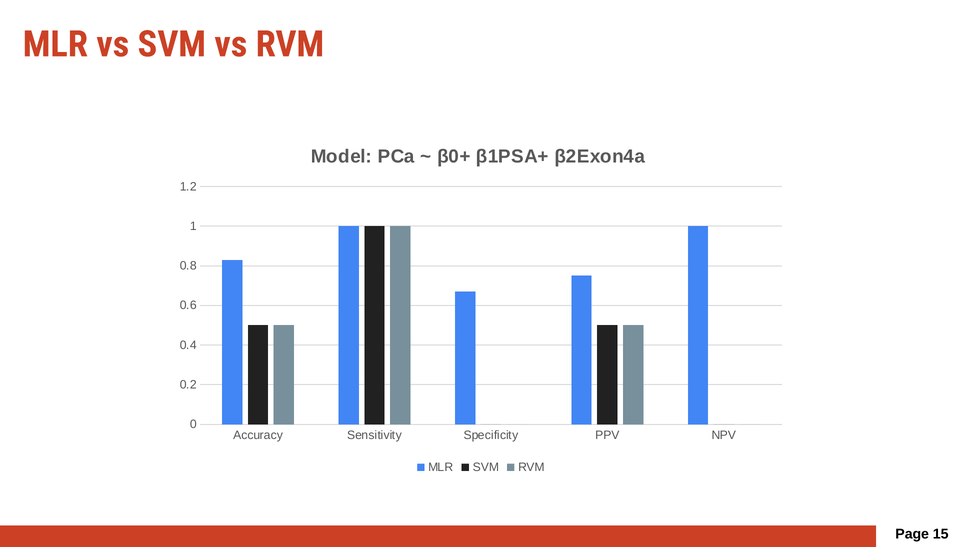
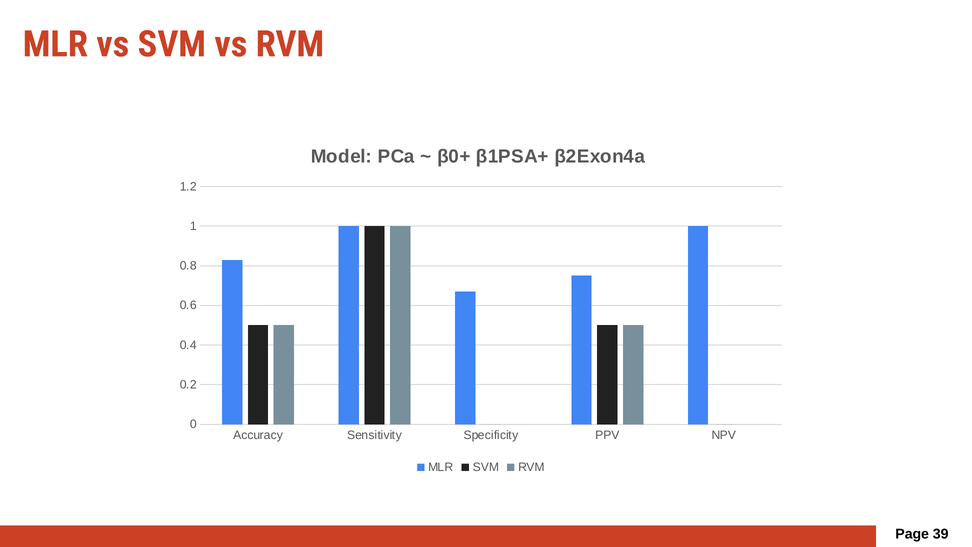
15: 15 -> 39
